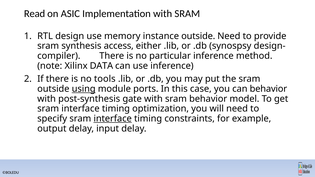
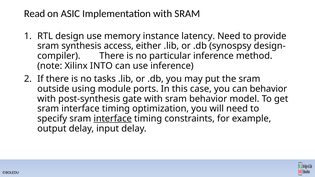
instance outside: outside -> latency
DATA: DATA -> INTO
tools: tools -> tasks
using underline: present -> none
